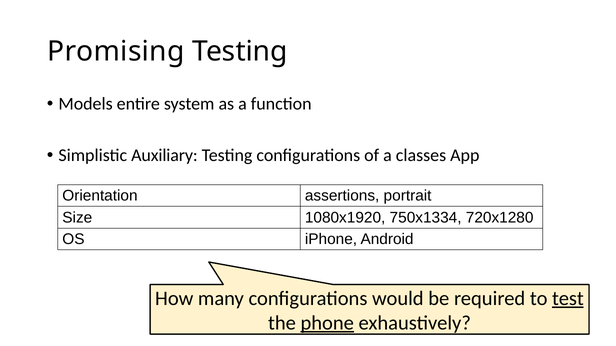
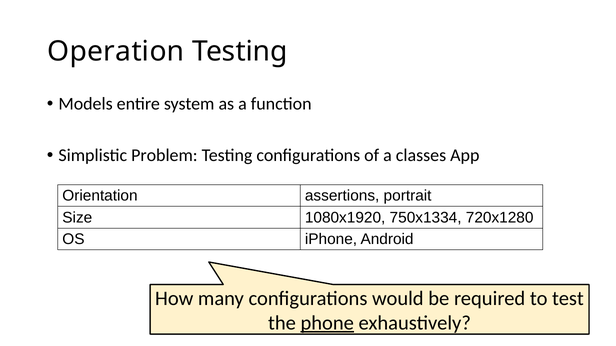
Promising: Promising -> Operation
Auxiliary: Auxiliary -> Problem
test underline: present -> none
